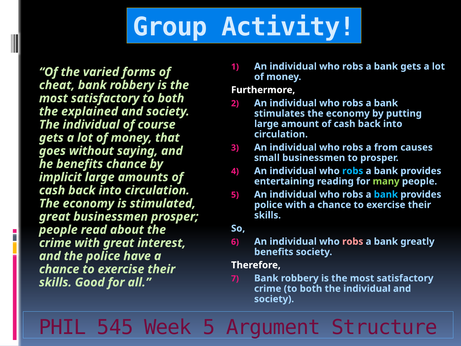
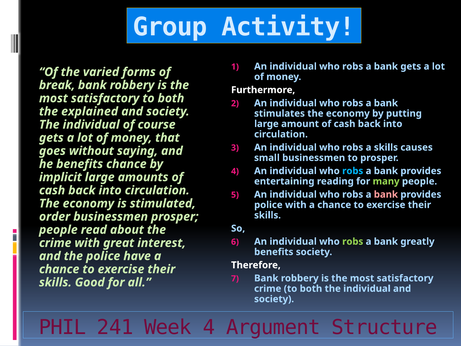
cheat: cheat -> break
a from: from -> skills
bank at (386, 194) colour: light blue -> pink
great at (55, 216): great -> order
robs at (353, 241) colour: pink -> light green
545: 545 -> 241
Week 5: 5 -> 4
